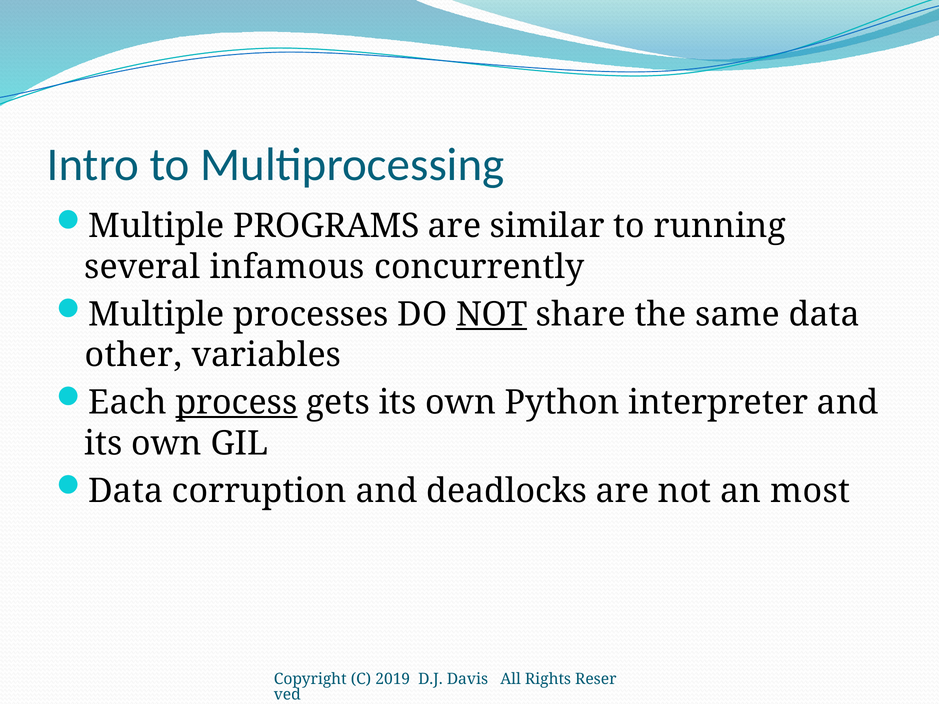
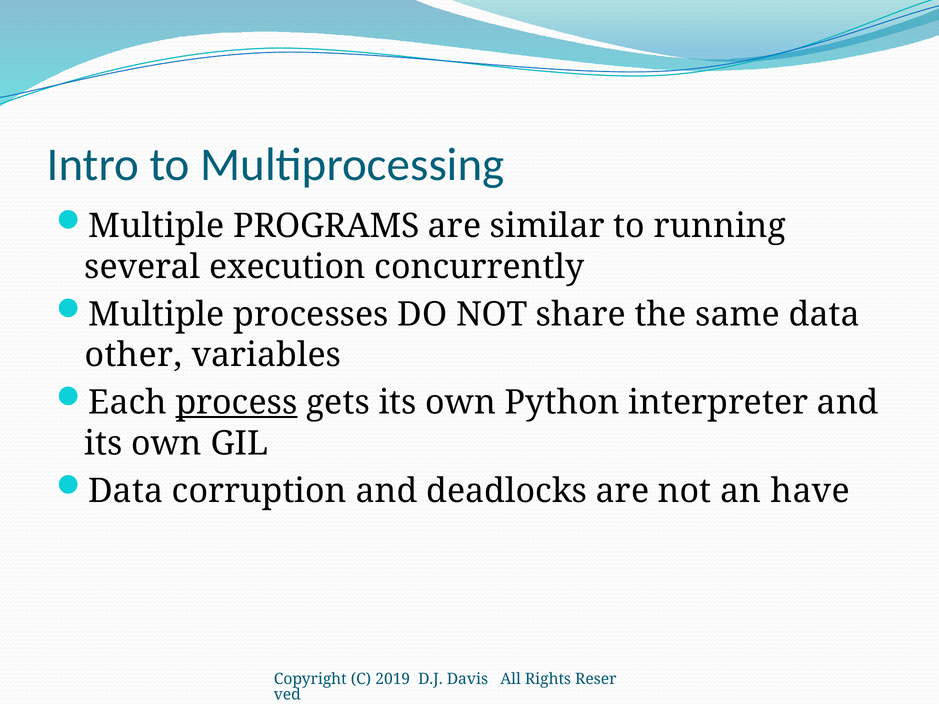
infamous: infamous -> execution
NOT at (492, 314) underline: present -> none
most: most -> have
